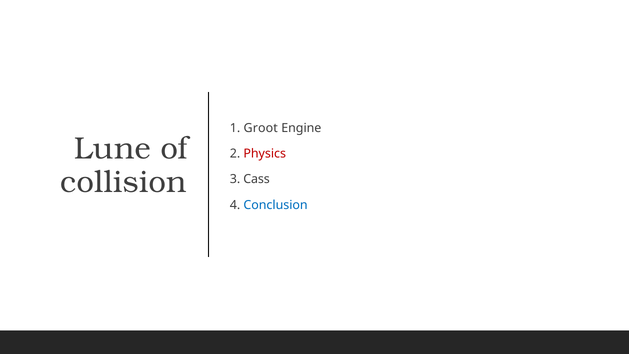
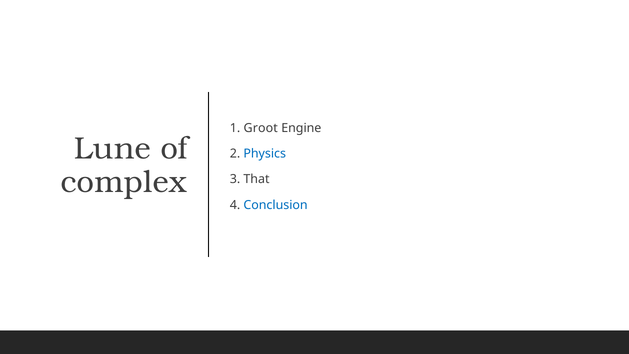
Physics colour: red -> blue
collision: collision -> complex
Cass: Cass -> That
